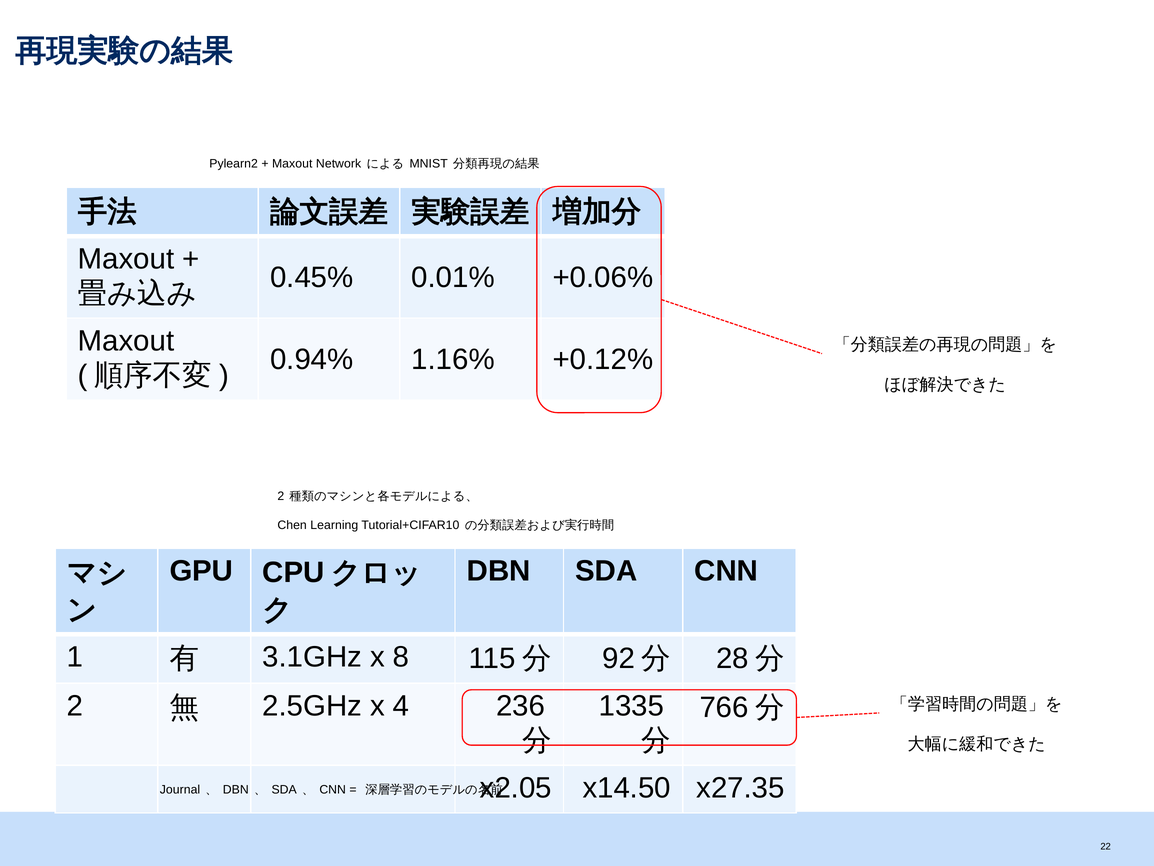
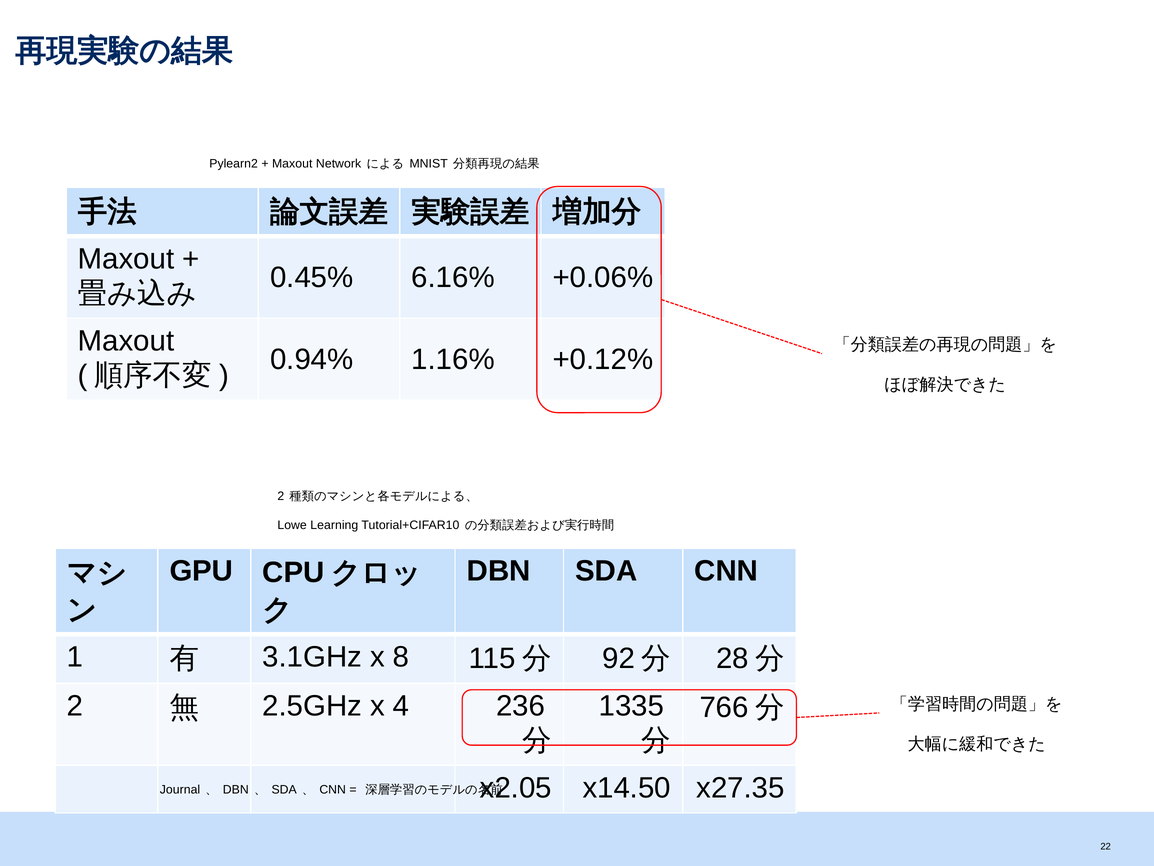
0.01%: 0.01% -> 6.16%
Chen: Chen -> Lowe
